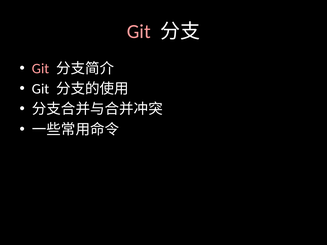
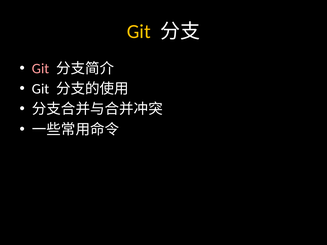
Git at (139, 32) colour: pink -> yellow
